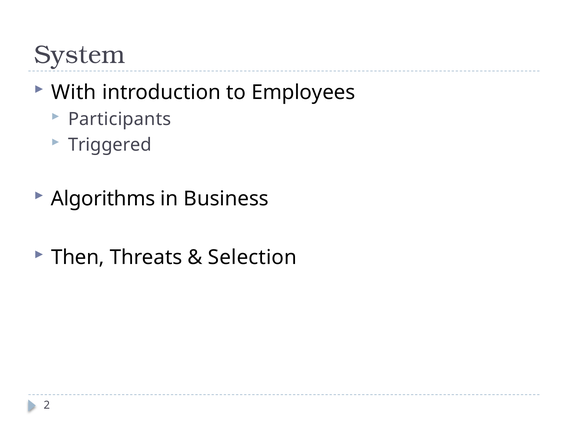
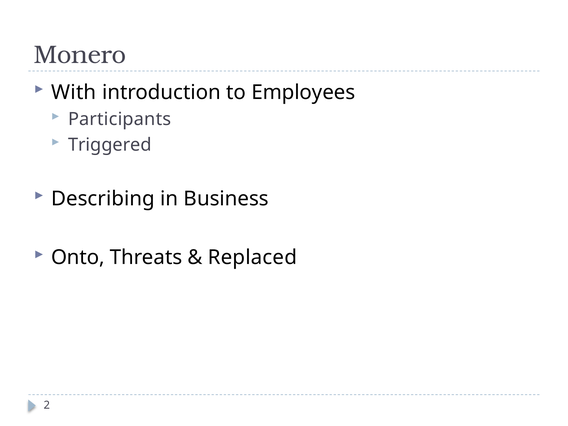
System: System -> Monero
Algorithms: Algorithms -> Describing
Then: Then -> Onto
Selection: Selection -> Replaced
